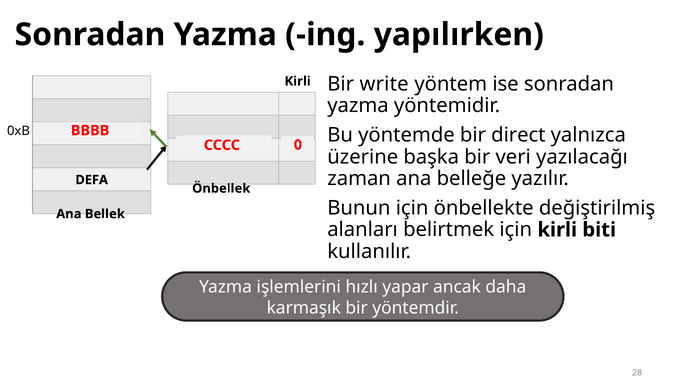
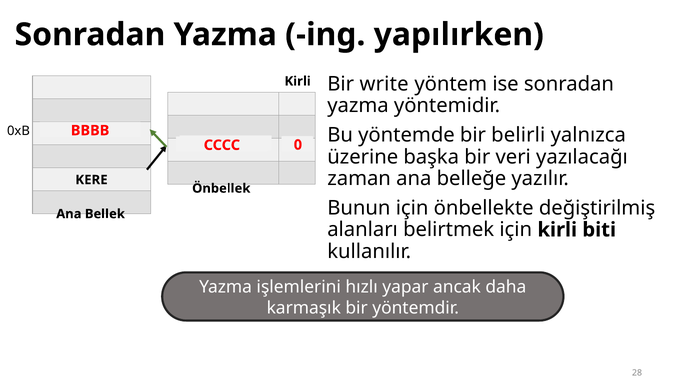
direct: direct -> belirli
DEFA: DEFA -> KERE
